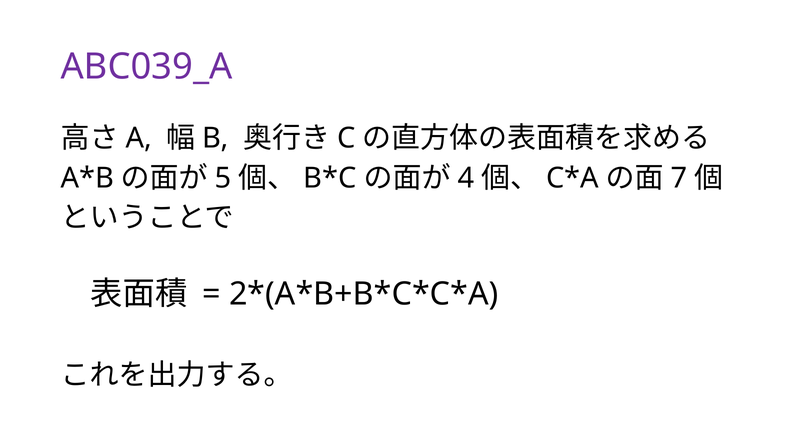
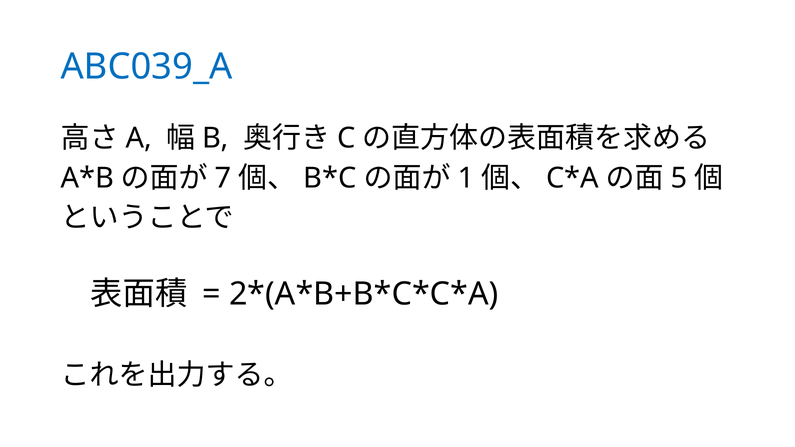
ABC039_A colour: purple -> blue
5: 5 -> 7
4: 4 -> 1
7: 7 -> 5
